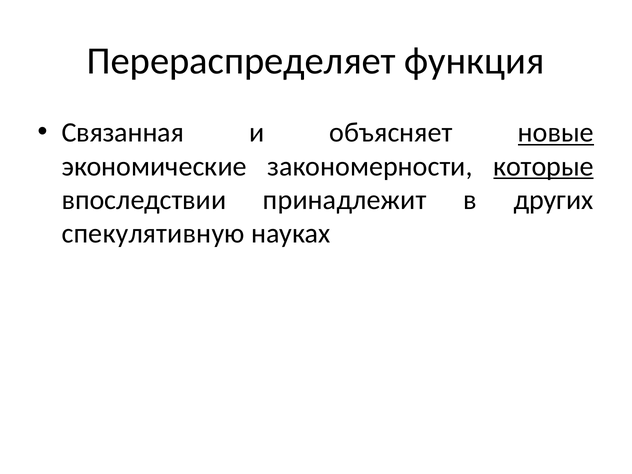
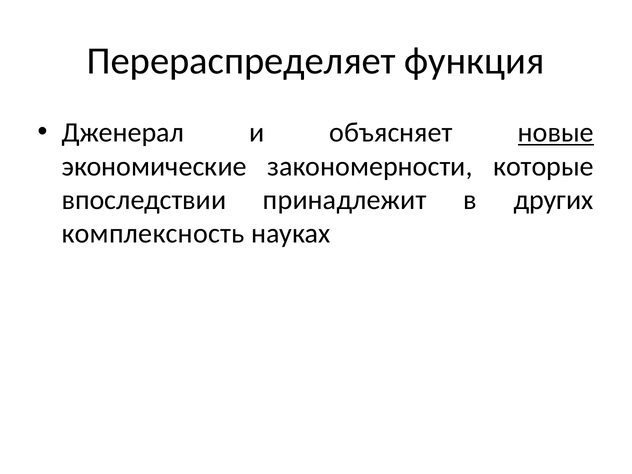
Связанная: Связанная -> Дженерал
которые underline: present -> none
спекулятивную: спекулятивную -> комплексность
